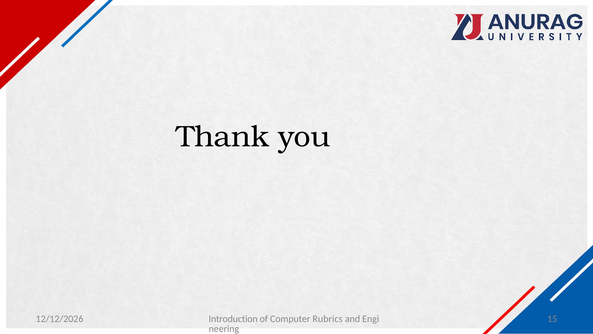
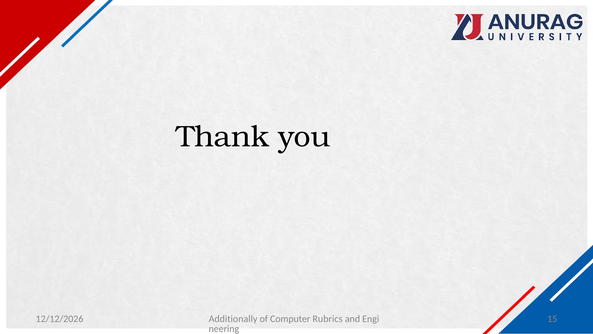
Introduction: Introduction -> Additionally
